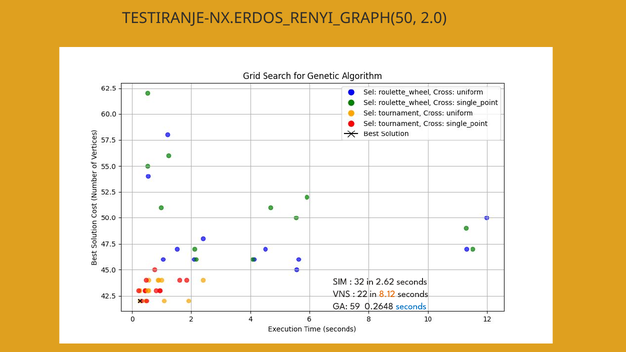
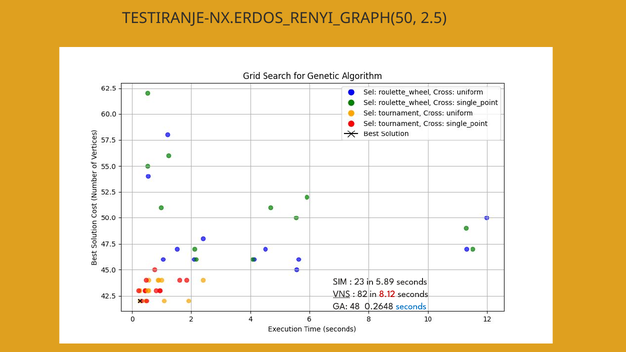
2.0: 2.0 -> 2.5
32: 32 -> 23
2.62: 2.62 -> 5.89
VNS underline: none -> present
22: 22 -> 82
8.12 colour: orange -> red
59: 59 -> 48
